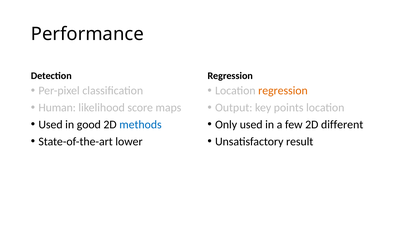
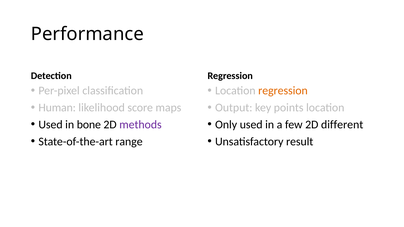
good: good -> bone
methods colour: blue -> purple
lower: lower -> range
